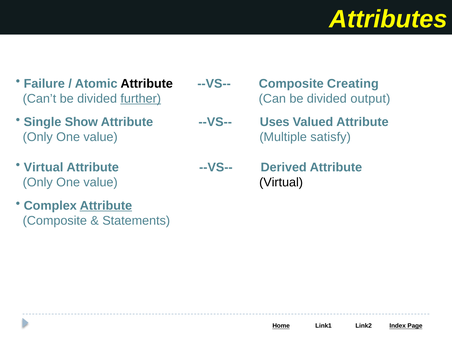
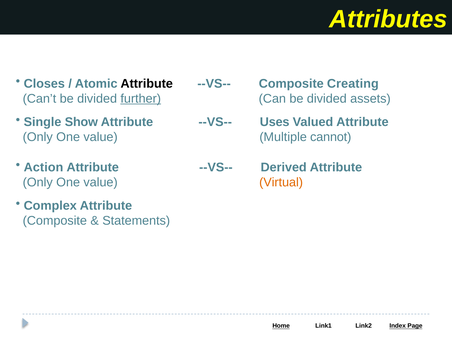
Failure: Failure -> Closes
output: output -> assets
satisfy: satisfy -> cannot
Virtual at (44, 167): Virtual -> Action
Virtual at (281, 182) colour: black -> orange
Attribute at (106, 206) underline: present -> none
